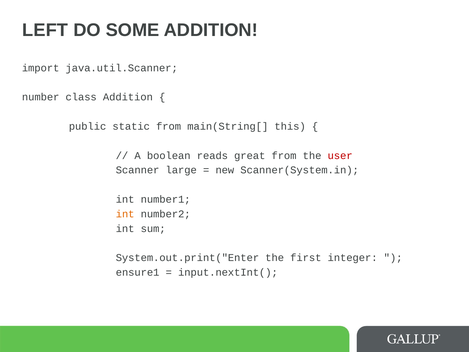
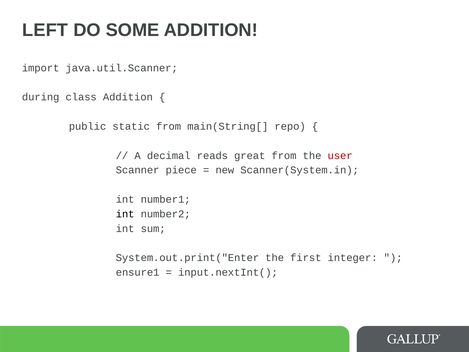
number: number -> during
this: this -> repo
boolean: boolean -> decimal
large: large -> piece
int at (125, 214) colour: orange -> black
